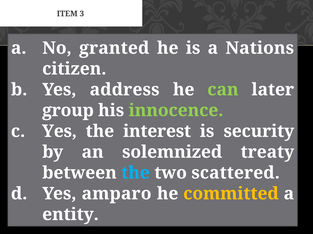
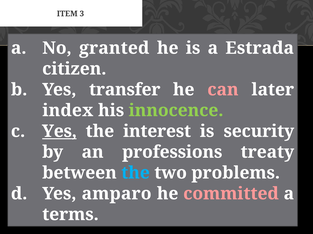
Nations: Nations -> Estrada
address: address -> transfer
can colour: light green -> pink
group: group -> index
Yes at (59, 132) underline: none -> present
solemnized: solemnized -> professions
scattered: scattered -> problems
committed colour: yellow -> pink
entity: entity -> terms
